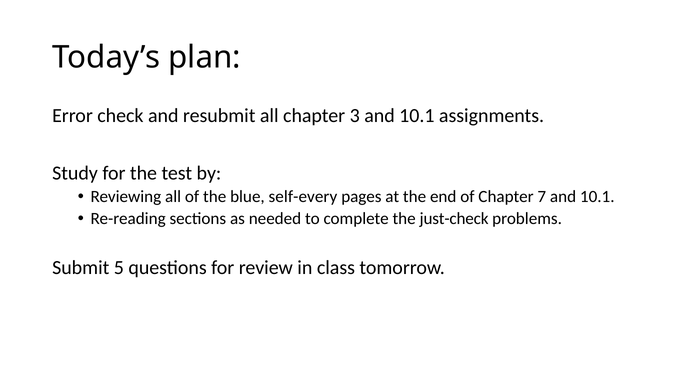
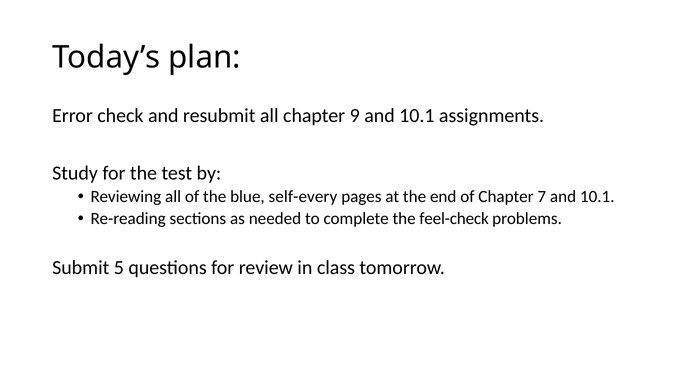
3: 3 -> 9
just-check: just-check -> feel-check
